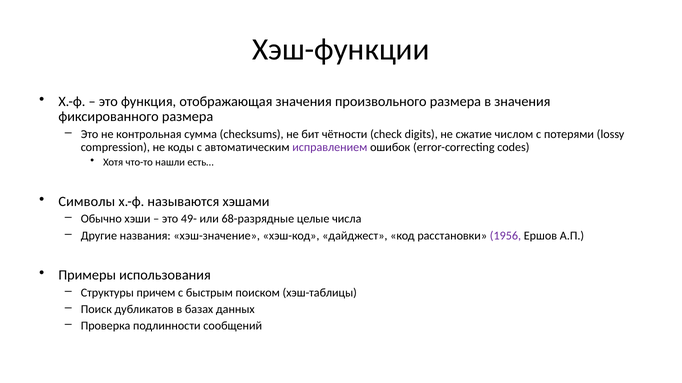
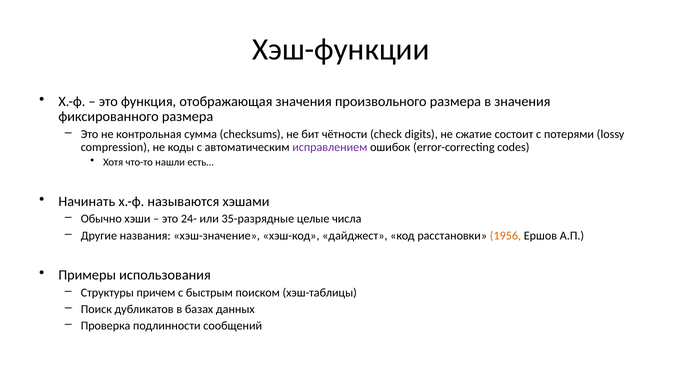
числом: числом -> состоит
Символы: Символы -> Начинать
49-: 49- -> 24-
68-разрядные: 68-разрядные -> 35-разрядные
1956 colour: purple -> orange
